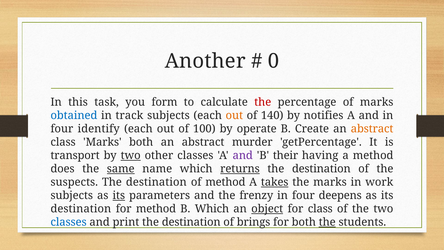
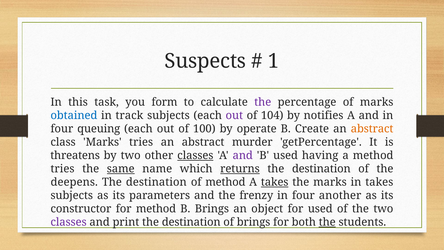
Another: Another -> Suspects
0: 0 -> 1
the at (263, 102) colour: red -> purple
out at (234, 116) colour: orange -> purple
140: 140 -> 104
identify: identify -> queuing
Marks both: both -> tries
transport: transport -> threatens
two at (131, 156) underline: present -> none
classes at (195, 156) underline: none -> present
B their: their -> used
does at (63, 169): does -> tries
suspects: suspects -> deepens
in work: work -> takes
its at (119, 195) underline: present -> none
deepens: deepens -> another
destination at (81, 209): destination -> constructor
B Which: Which -> Brings
object underline: present -> none
for class: class -> used
classes at (69, 222) colour: blue -> purple
